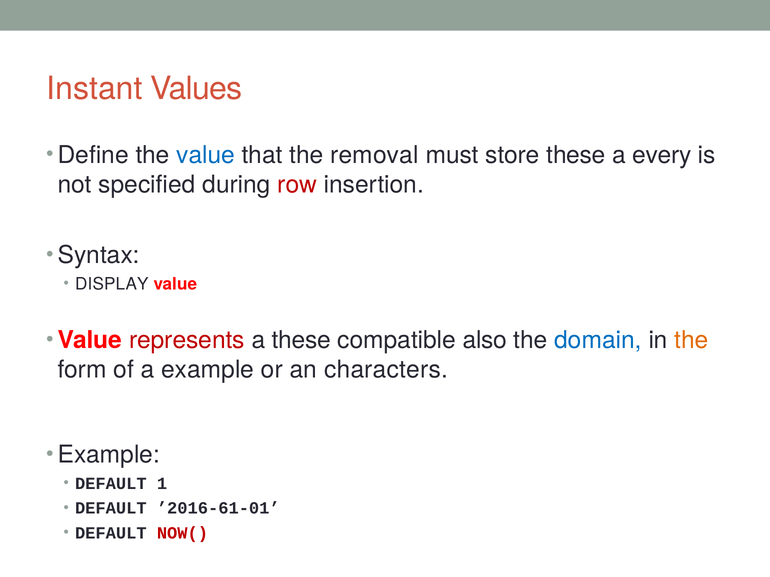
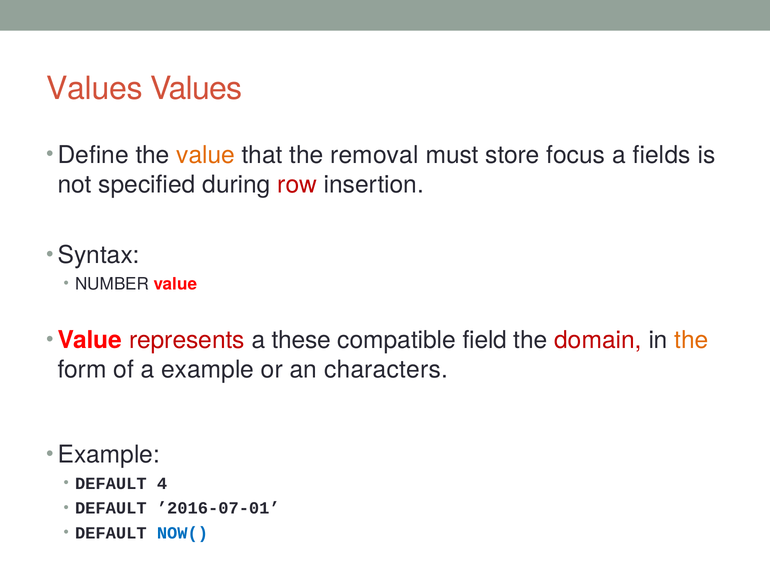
Instant at (94, 89): Instant -> Values
value at (206, 155) colour: blue -> orange
store these: these -> focus
every: every -> fields
DISPLAY: DISPLAY -> NUMBER
also: also -> field
domain colour: blue -> red
1: 1 -> 4
’2016-61-01: ’2016-61-01 -> ’2016-07-01
NOW( colour: red -> blue
